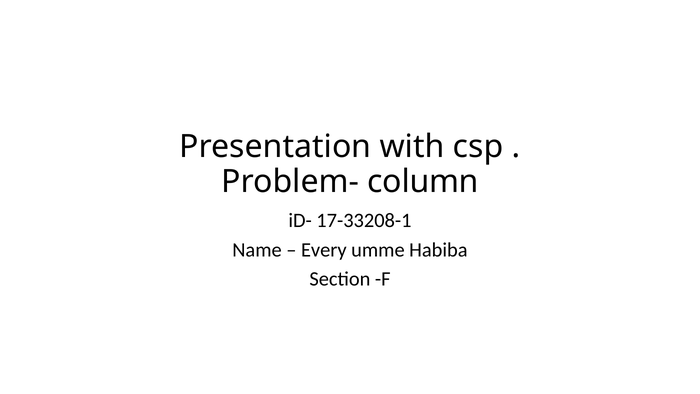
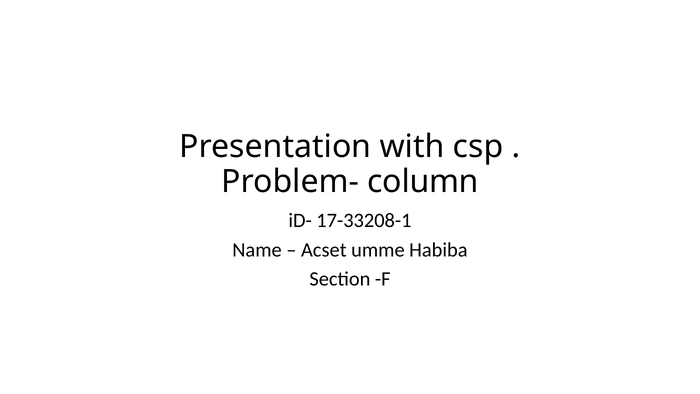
Every: Every -> Acset
